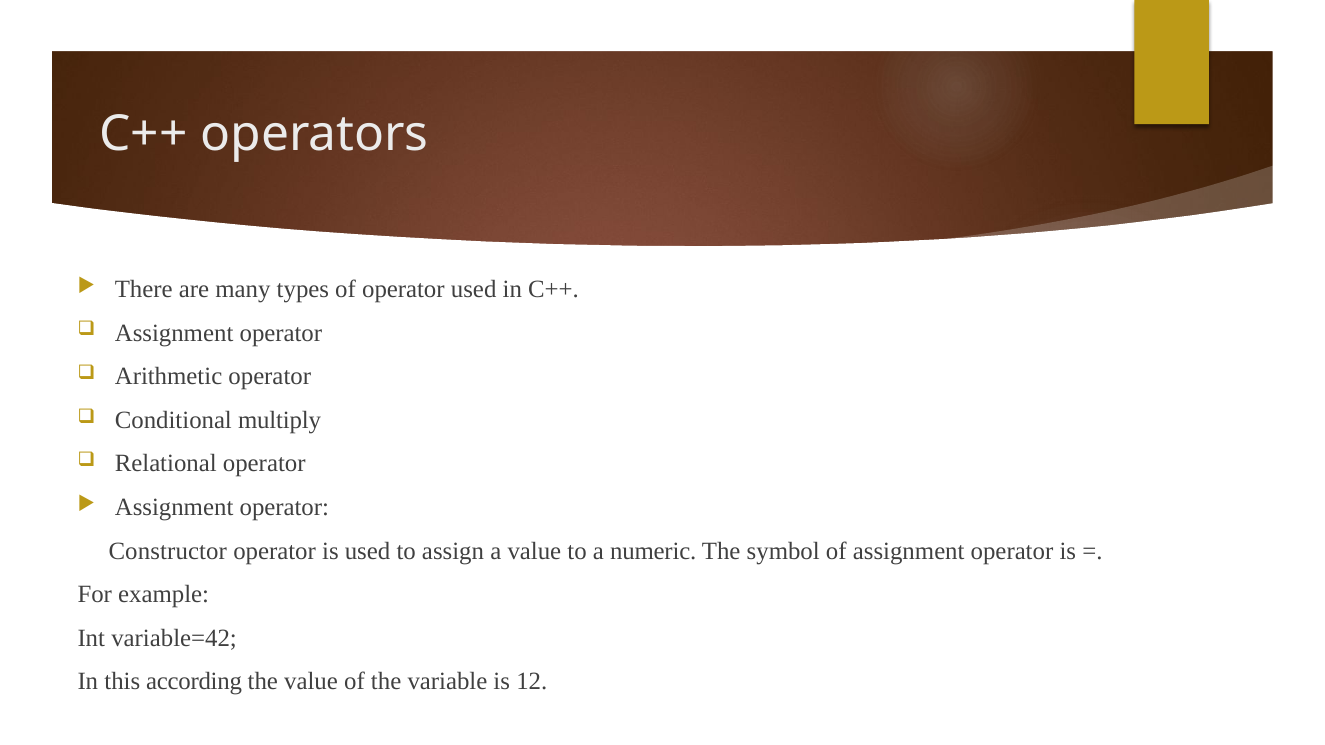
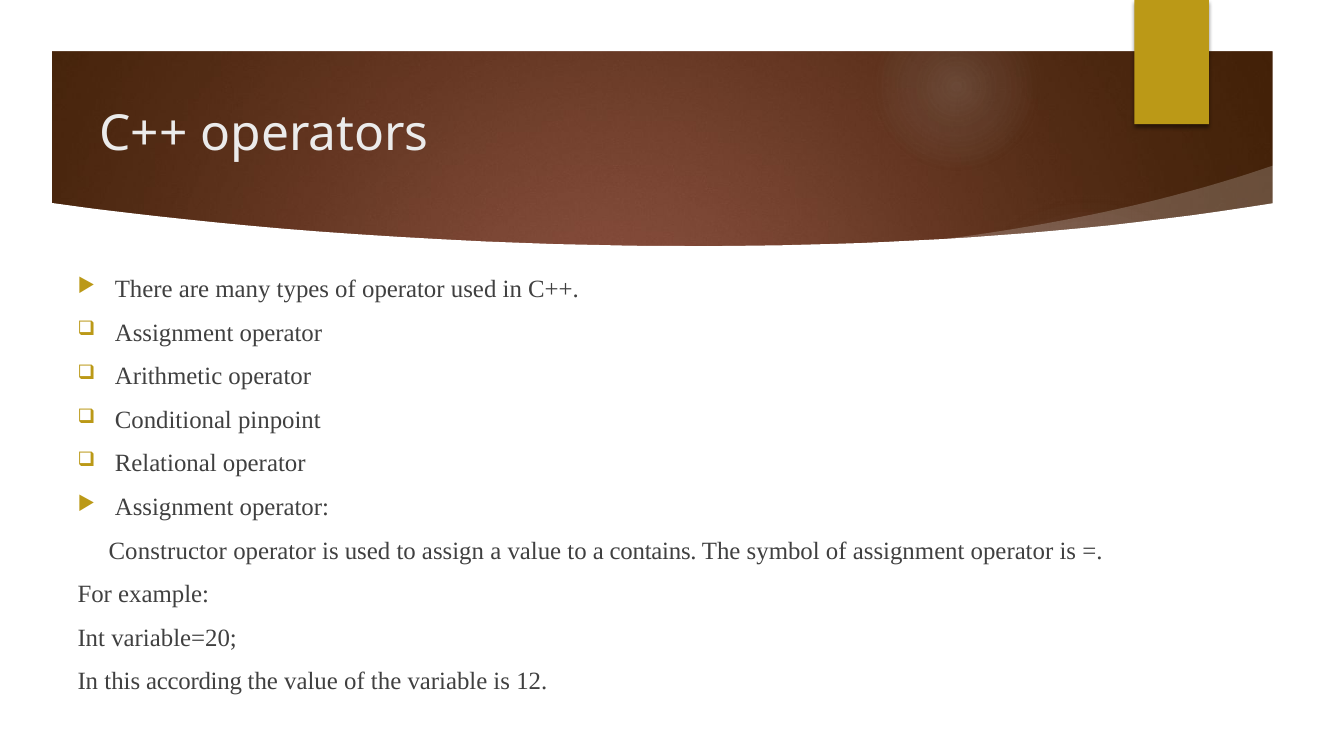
multiply: multiply -> pinpoint
numeric: numeric -> contains
variable=42: variable=42 -> variable=20
